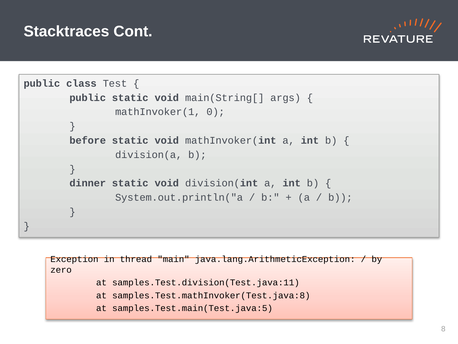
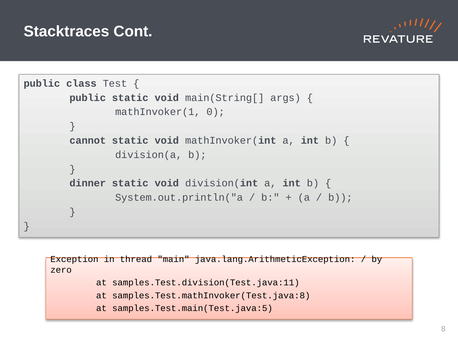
before: before -> cannot
